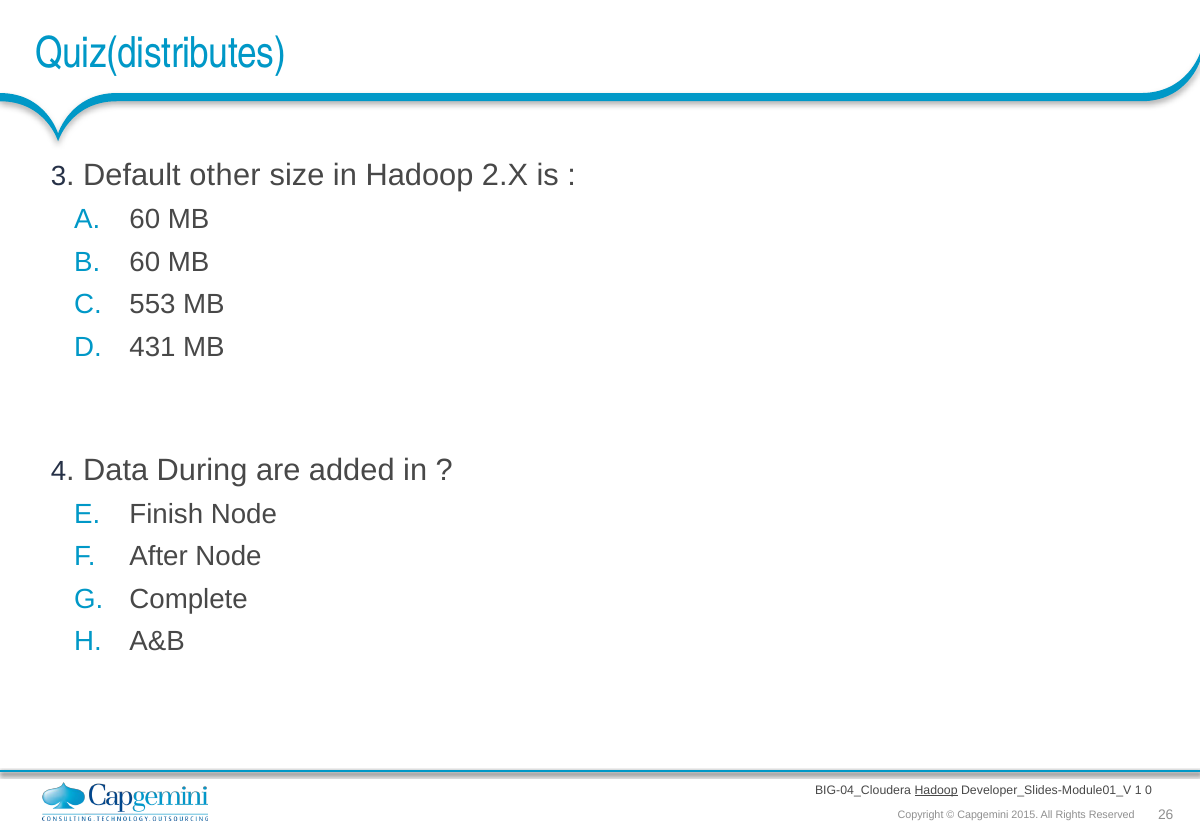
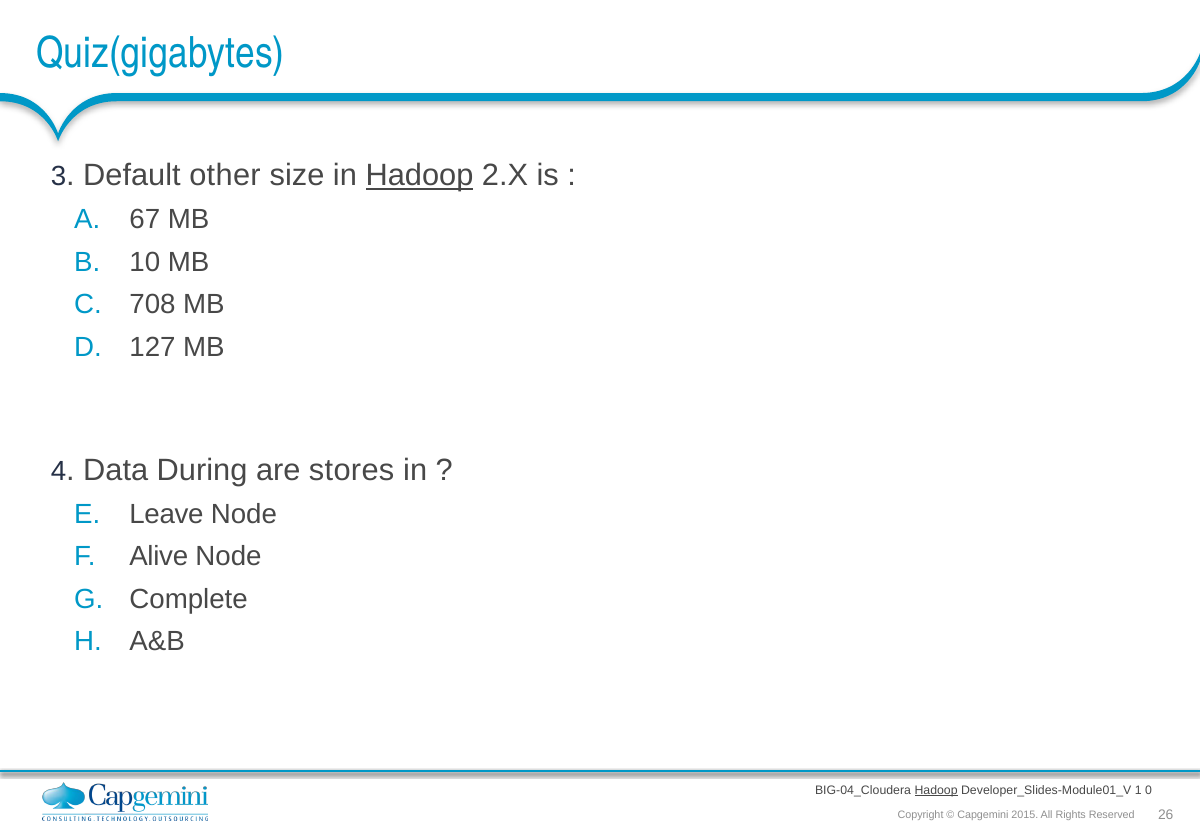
Quiz(distributes: Quiz(distributes -> Quiz(gigabytes
Hadoop at (419, 175) underline: none -> present
60 at (145, 220): 60 -> 67
60 at (145, 262): 60 -> 10
553: 553 -> 708
431: 431 -> 127
added: added -> stores
Finish: Finish -> Leave
After: After -> Alive
